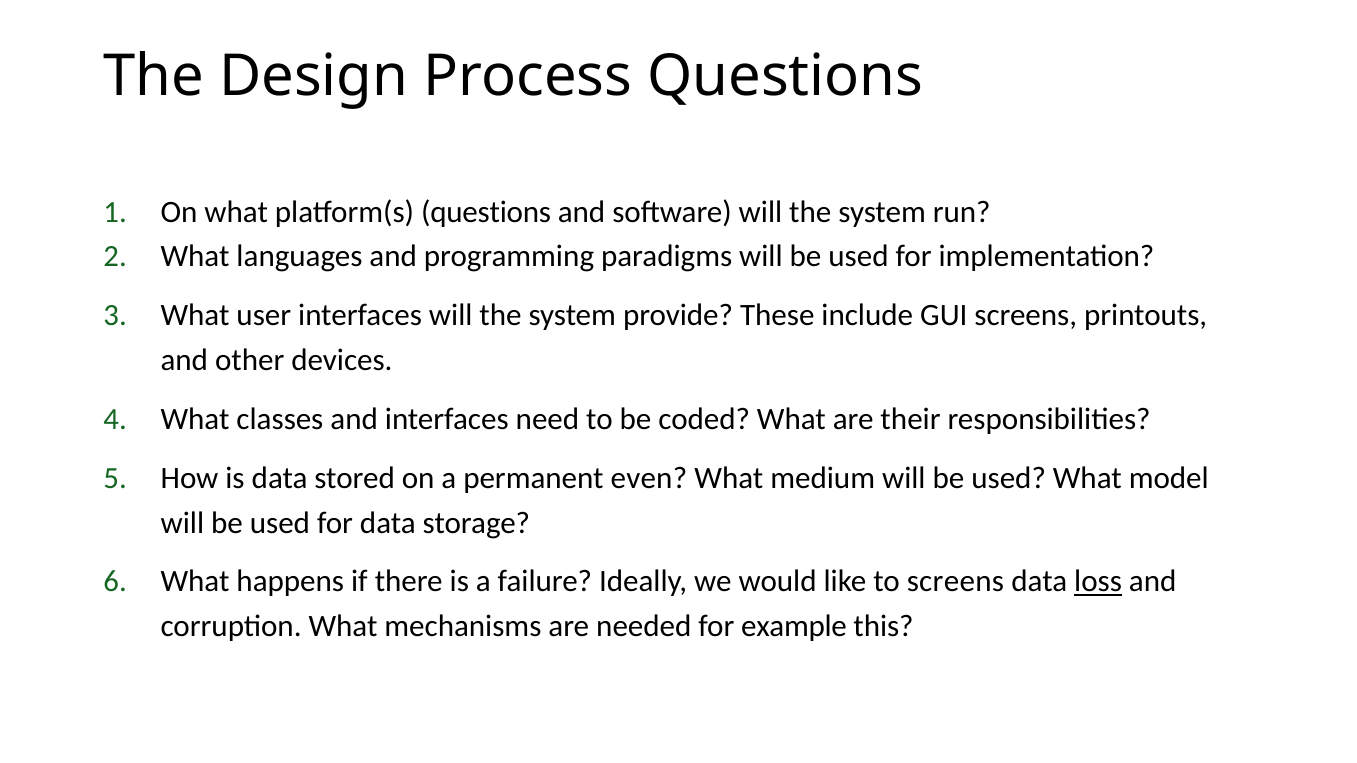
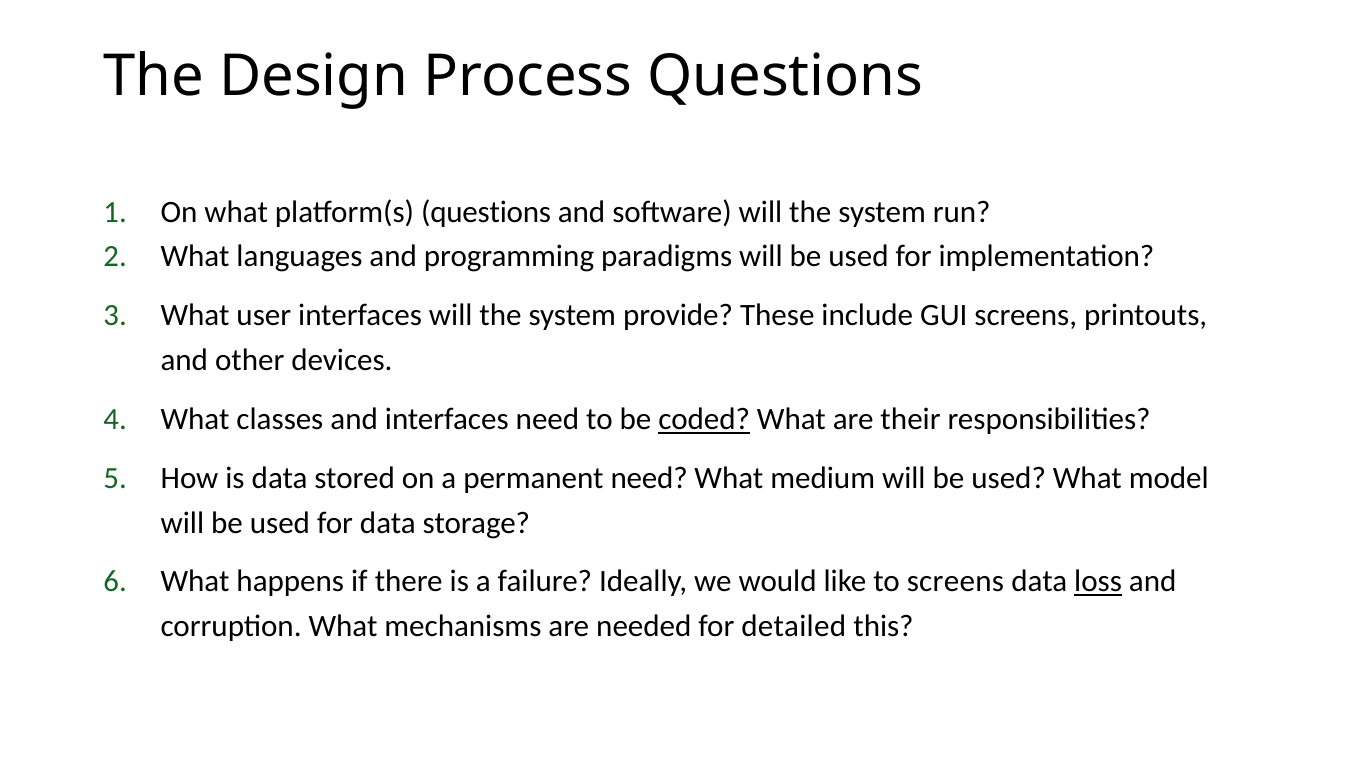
coded underline: none -> present
permanent even: even -> need
example: example -> detailed
